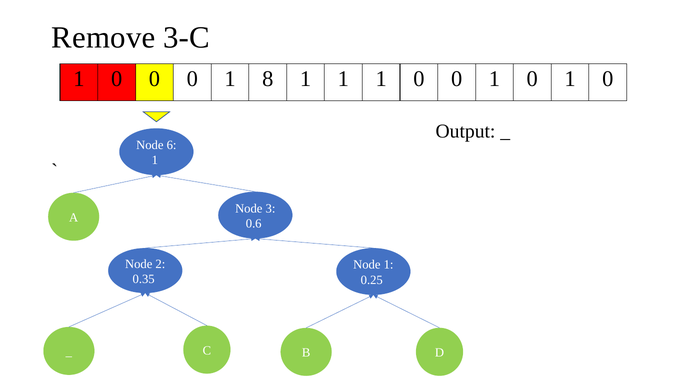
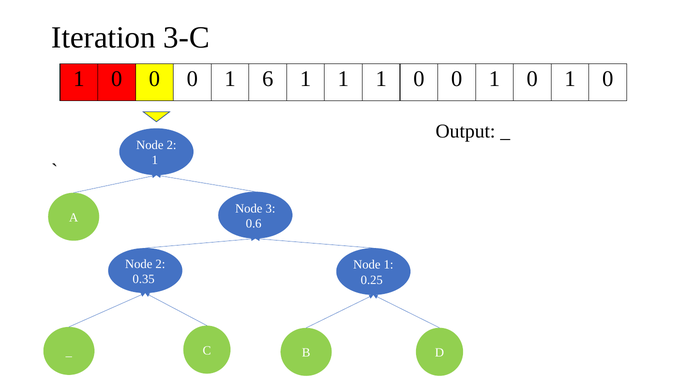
Remove: Remove -> Iteration
8: 8 -> 6
6 at (172, 145): 6 -> 2
